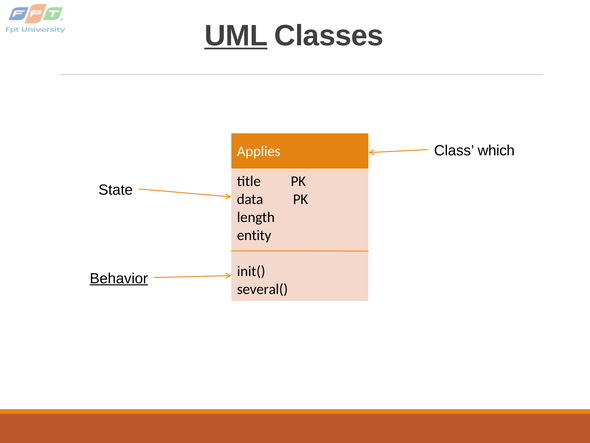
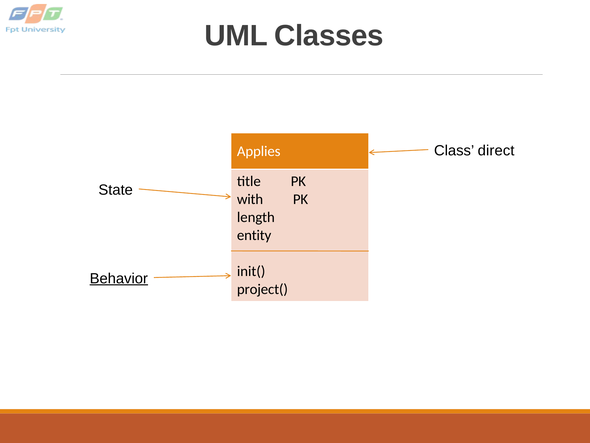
UML underline: present -> none
which: which -> direct
data: data -> with
several(: several( -> project(
